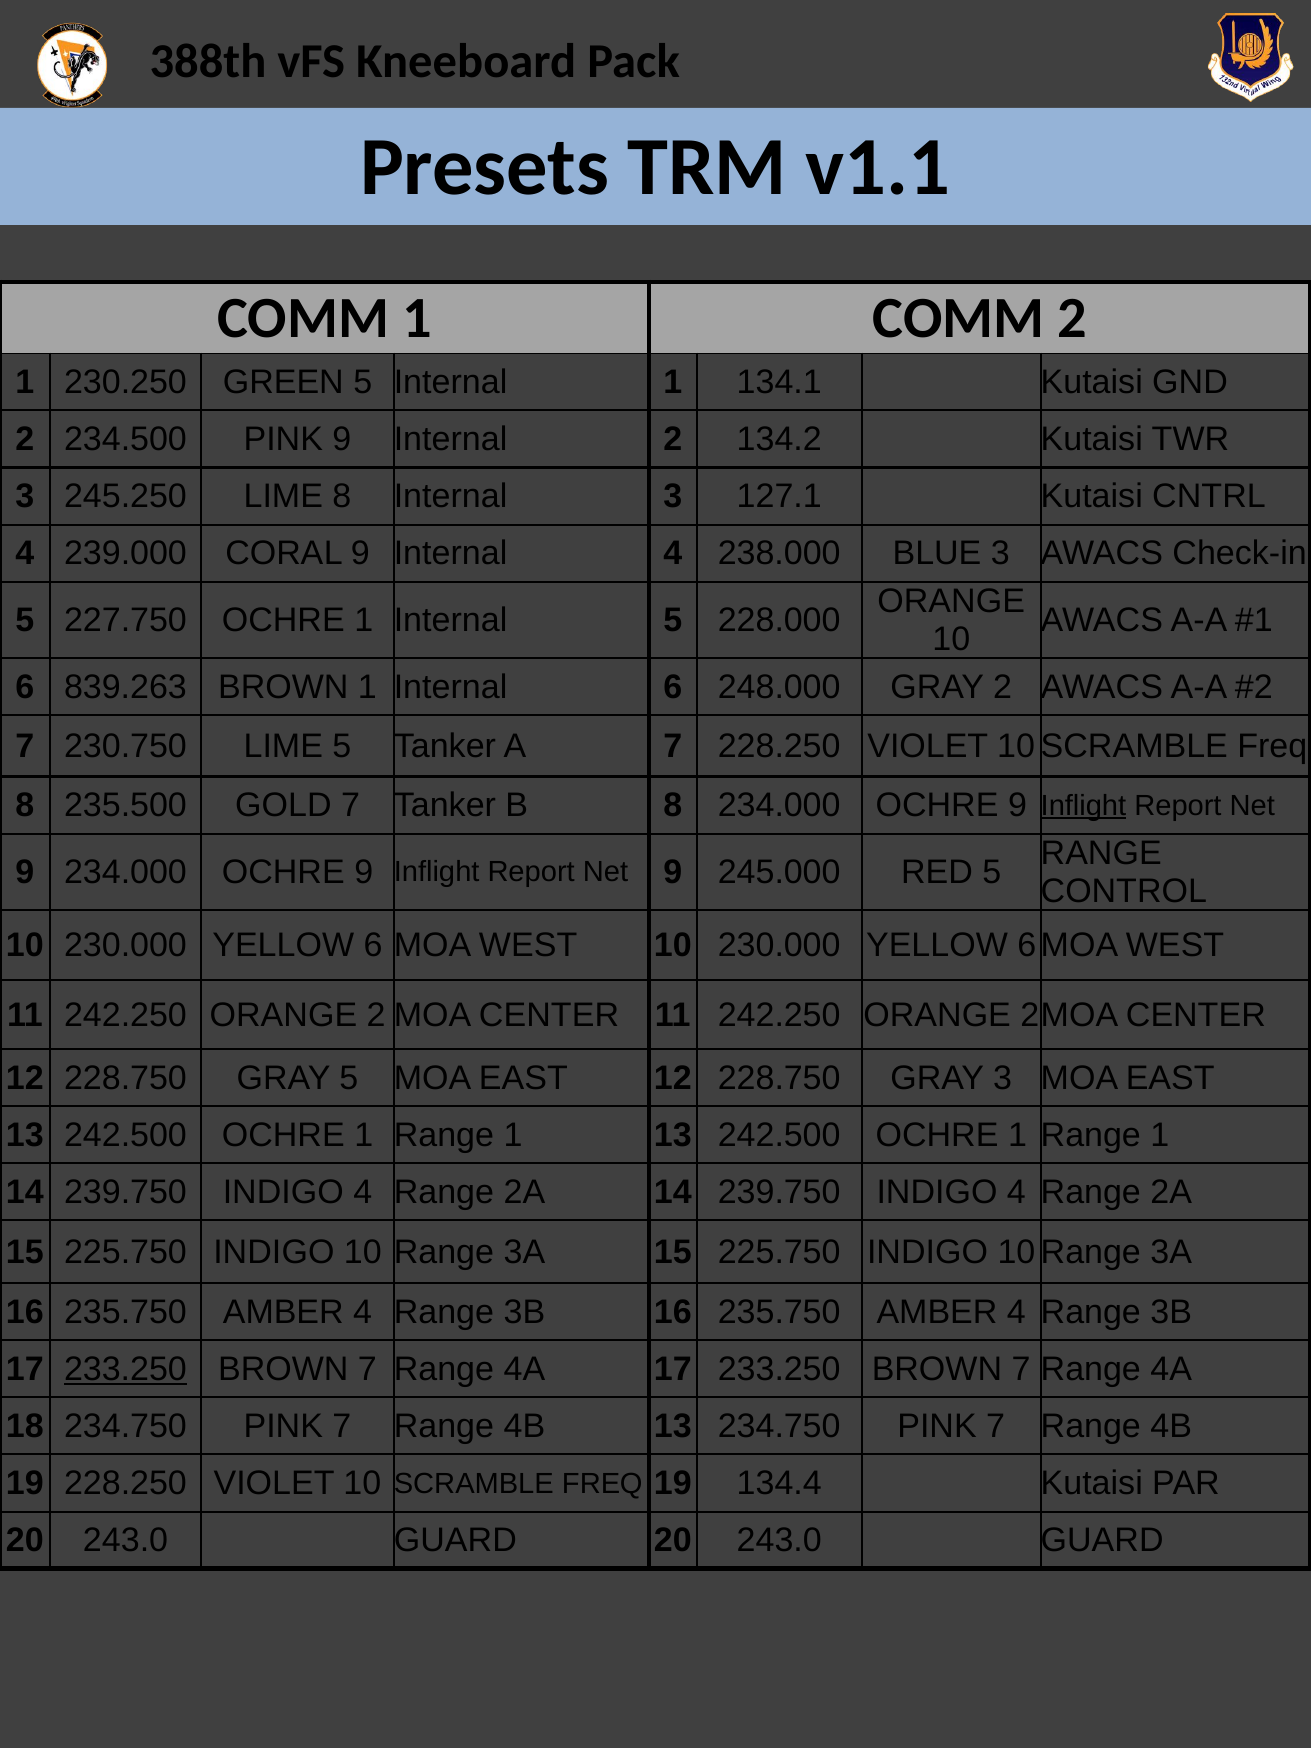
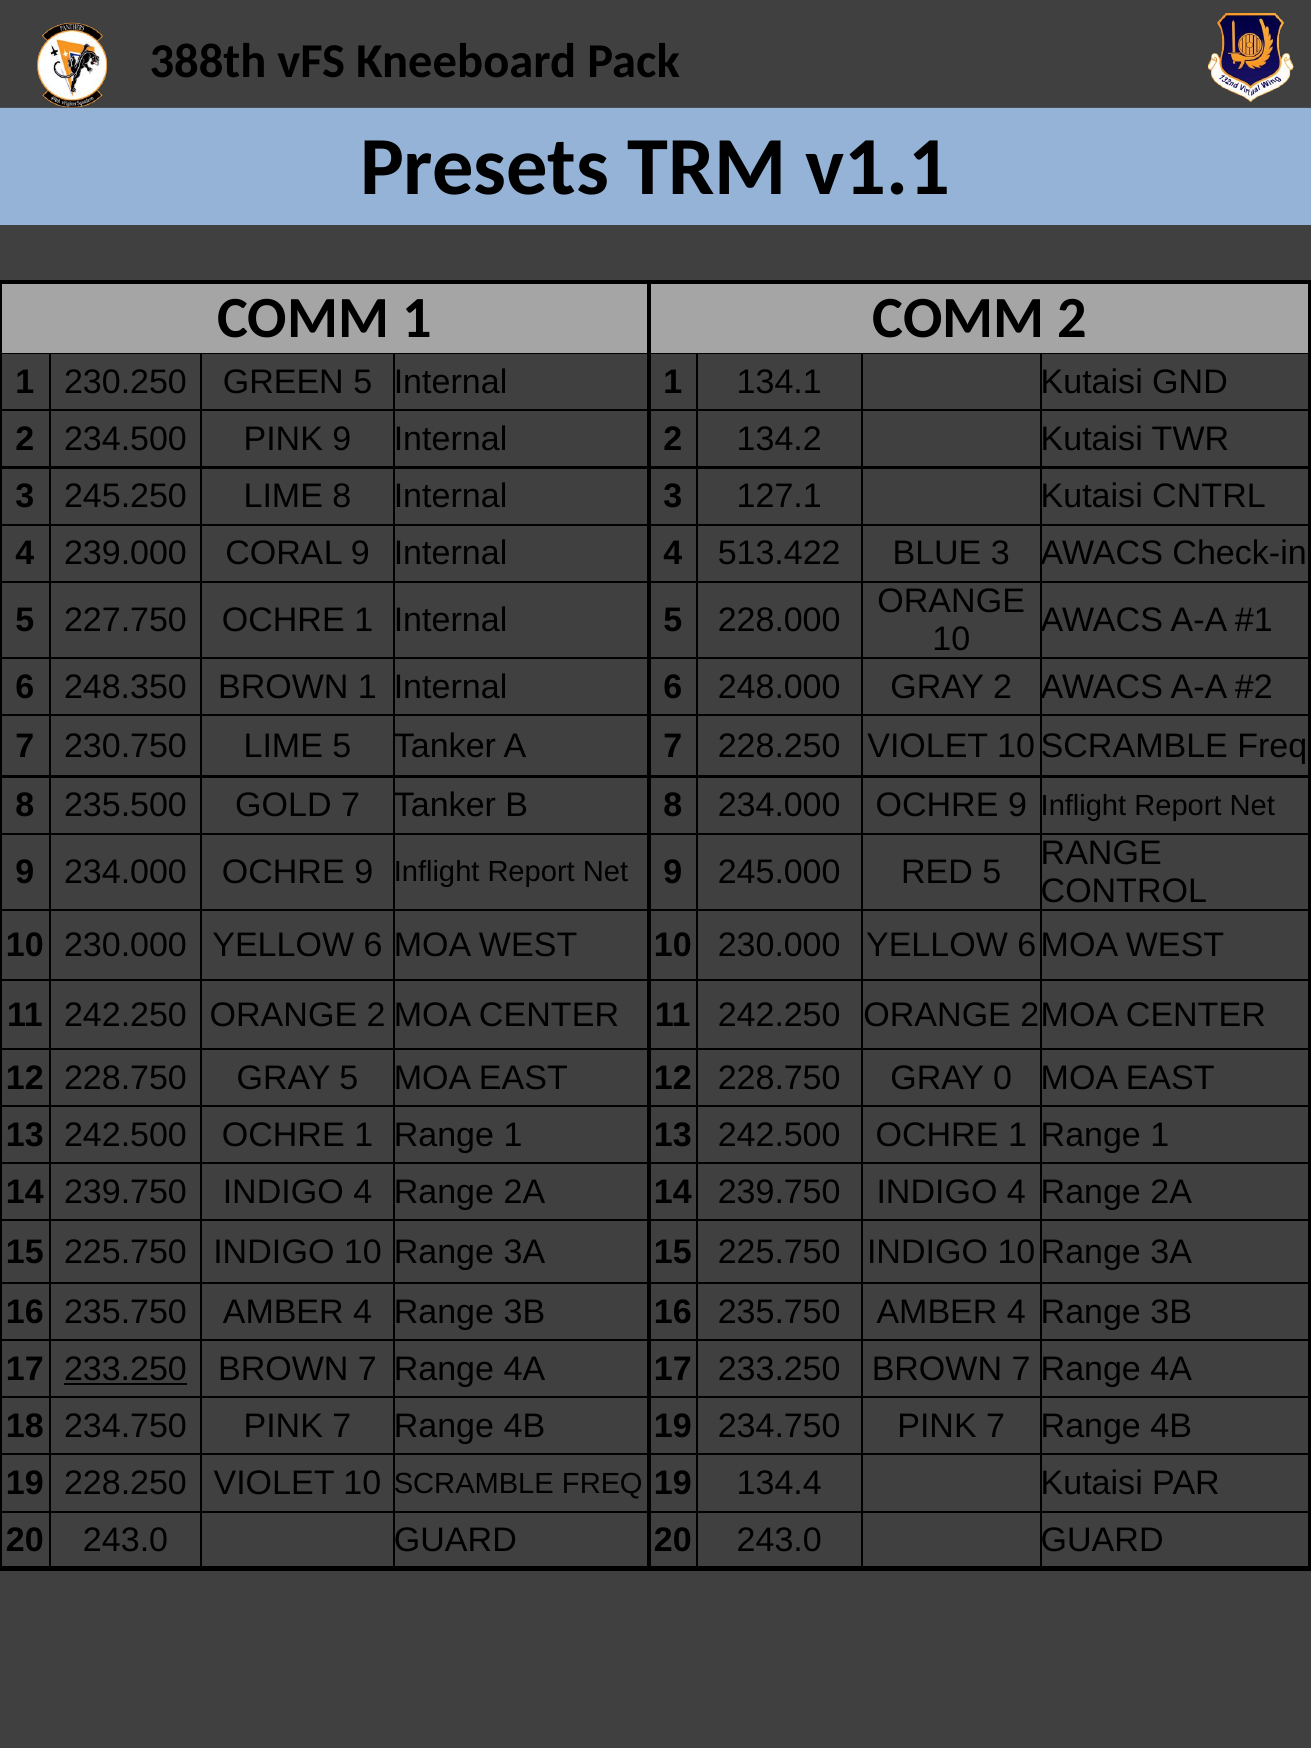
238.000: 238.000 -> 513.422
839.263: 839.263 -> 248.350
Inflight at (1083, 806) underline: present -> none
GRAY 3: 3 -> 0
13 at (673, 1426): 13 -> 19
